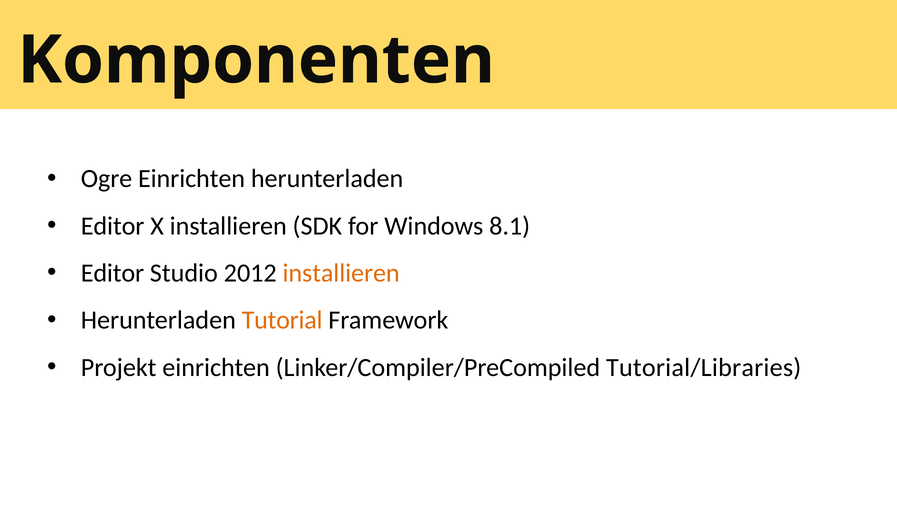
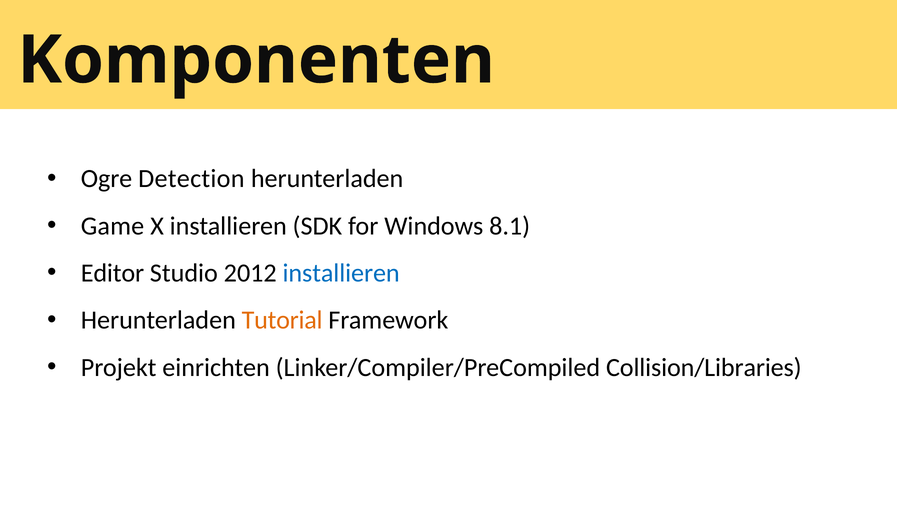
Ogre Einrichten: Einrichten -> Detection
Editor at (113, 226): Editor -> Game
installieren at (341, 273) colour: orange -> blue
Tutorial/Libraries: Tutorial/Libraries -> Collision/Libraries
